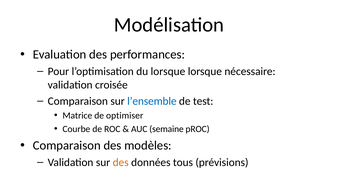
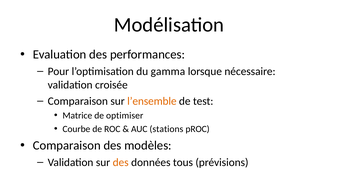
du lorsque: lorsque -> gamma
l’ensemble colour: blue -> orange
semaine: semaine -> stations
